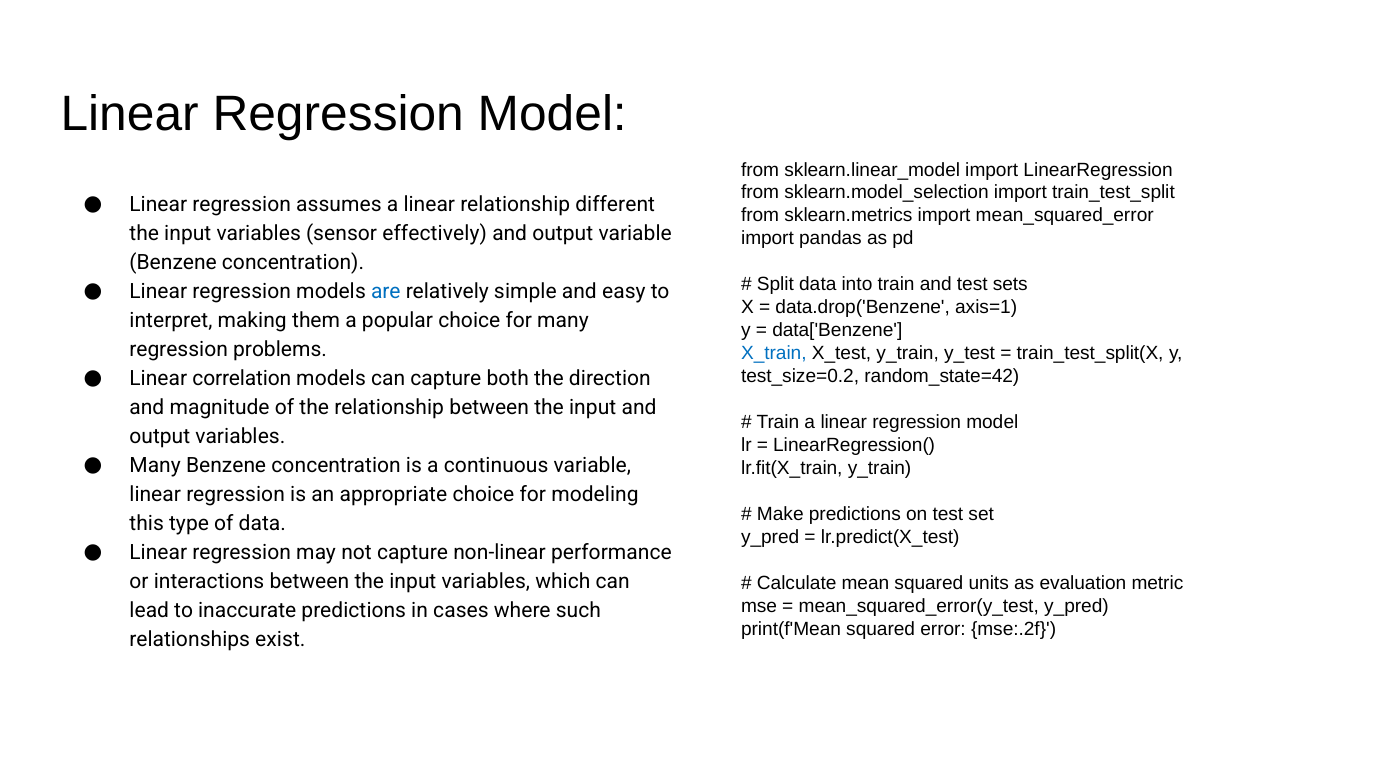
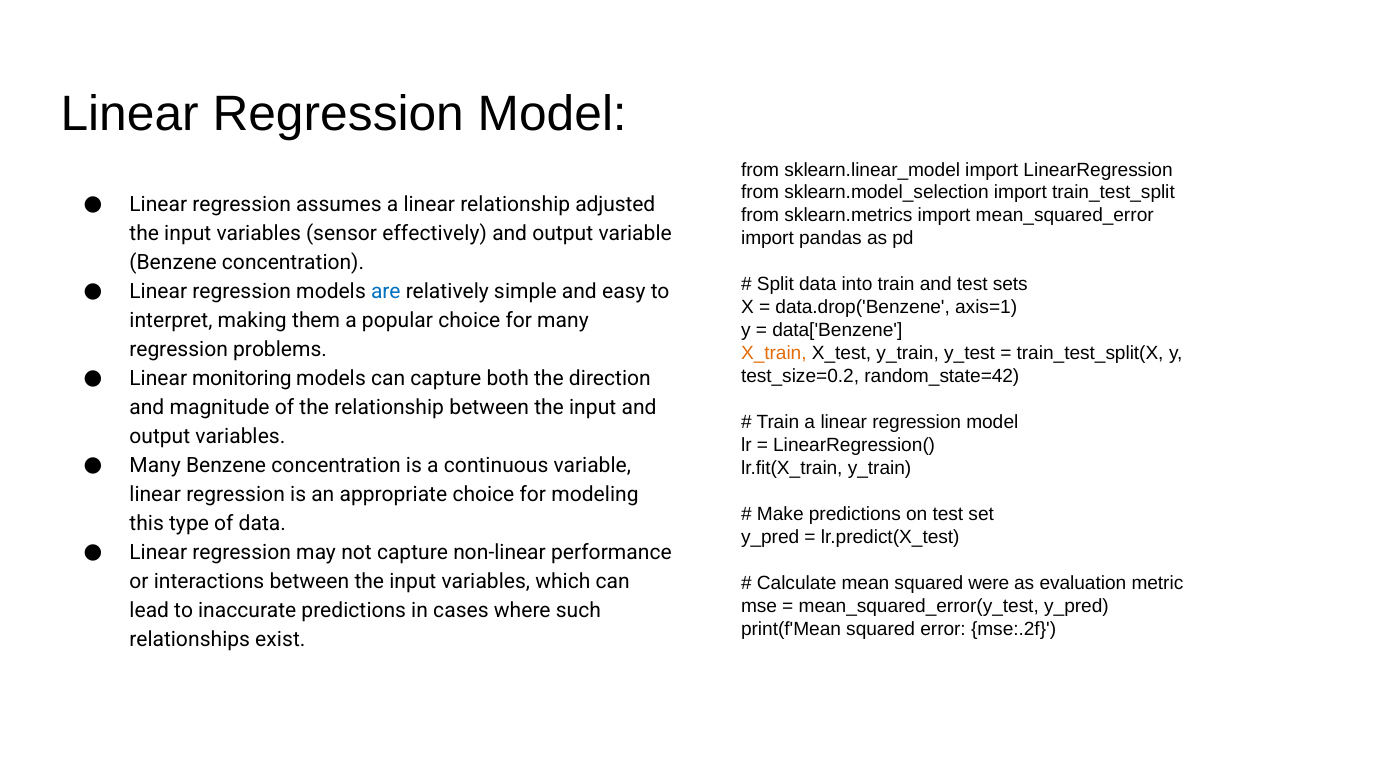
different: different -> adjusted
X_train colour: blue -> orange
correlation: correlation -> monitoring
units: units -> were
